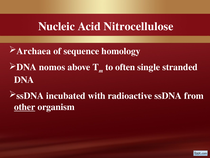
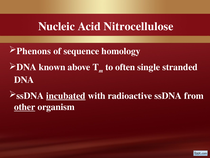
Archaea: Archaea -> Phenons
nomos: nomos -> known
incubated underline: none -> present
